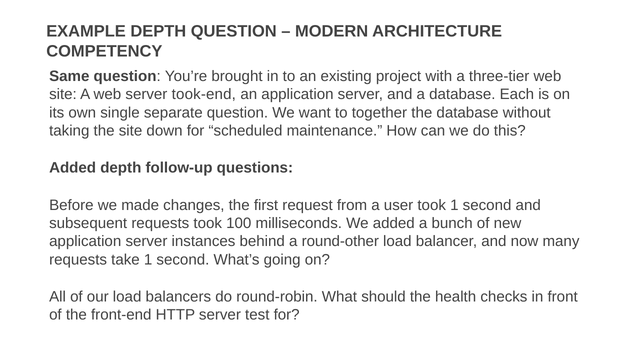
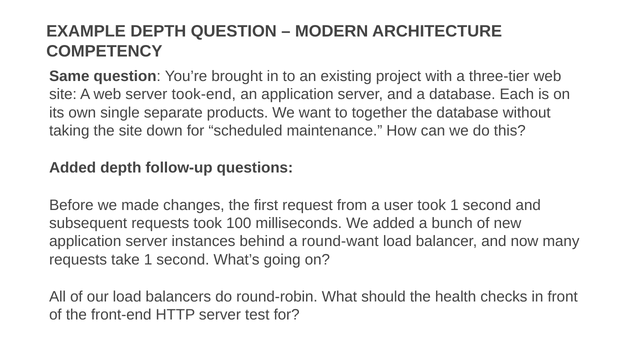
separate question: question -> products
round-other: round-other -> round-want
